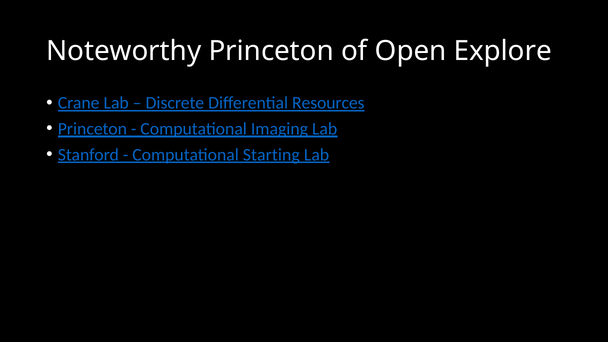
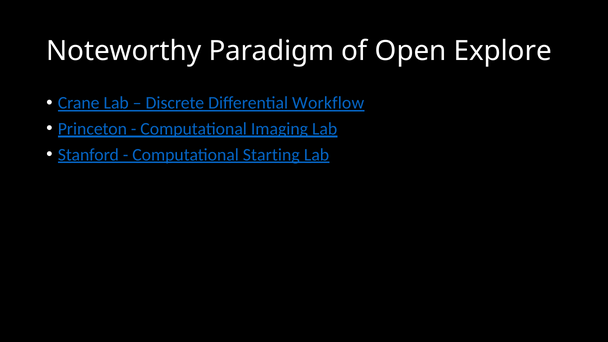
Noteworthy Princeton: Princeton -> Paradigm
Resources: Resources -> Workflow
